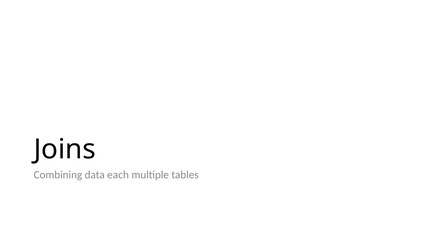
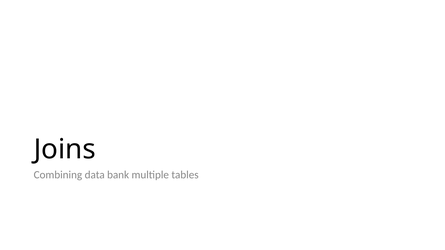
each: each -> bank
